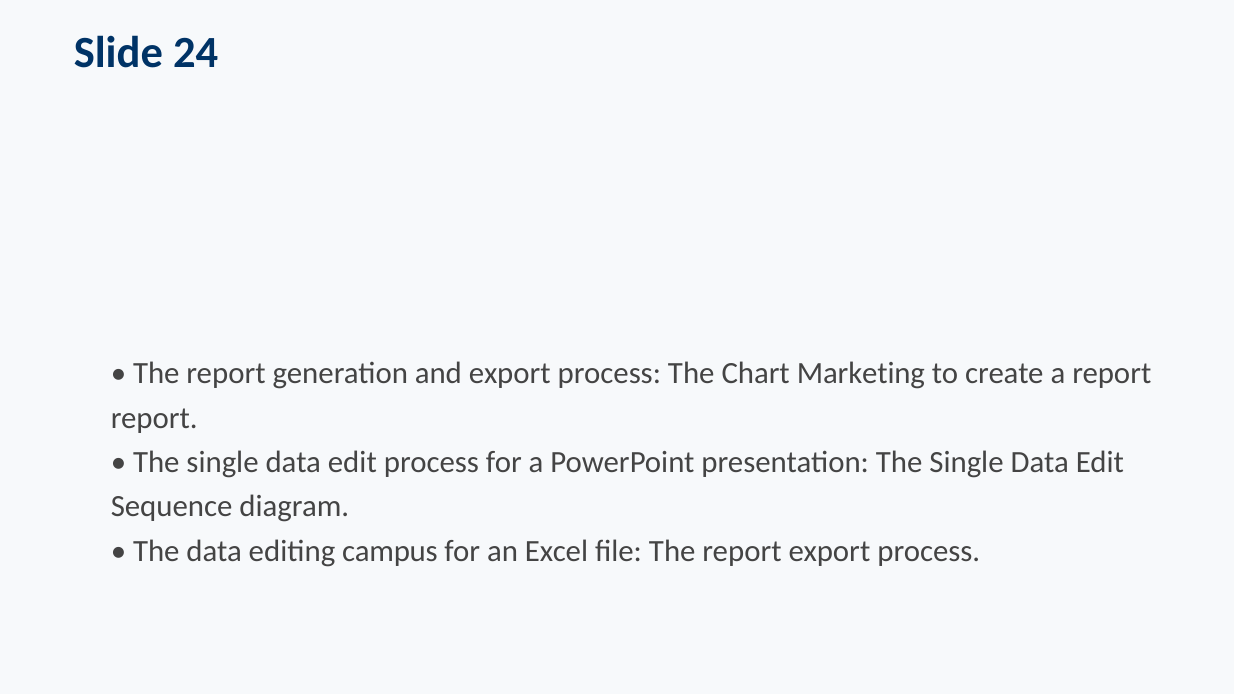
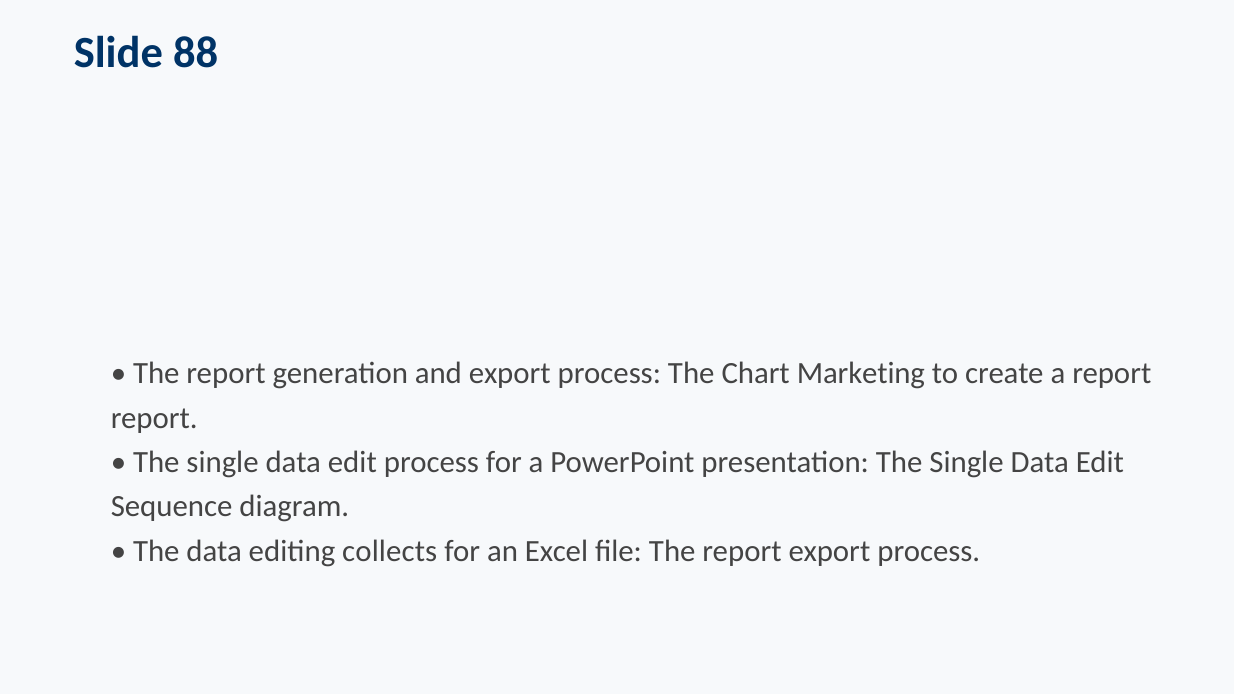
24: 24 -> 88
campus: campus -> collects
